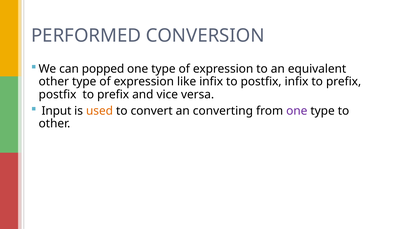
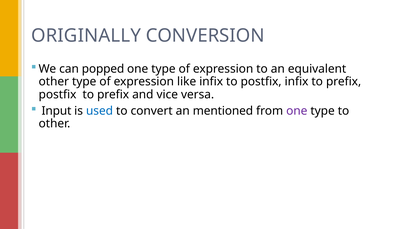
PERFORMED: PERFORMED -> ORIGINALLY
used colour: orange -> blue
converting: converting -> mentioned
